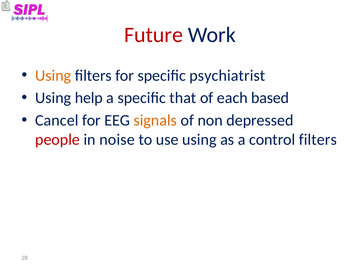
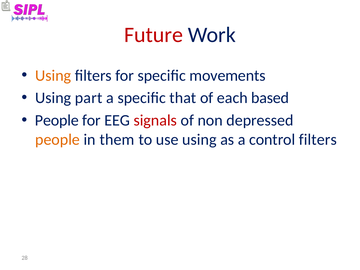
psychiatrist: psychiatrist -> movements
help: help -> part
Cancel at (57, 120): Cancel -> People
signals colour: orange -> red
people at (58, 140) colour: red -> orange
noise: noise -> them
